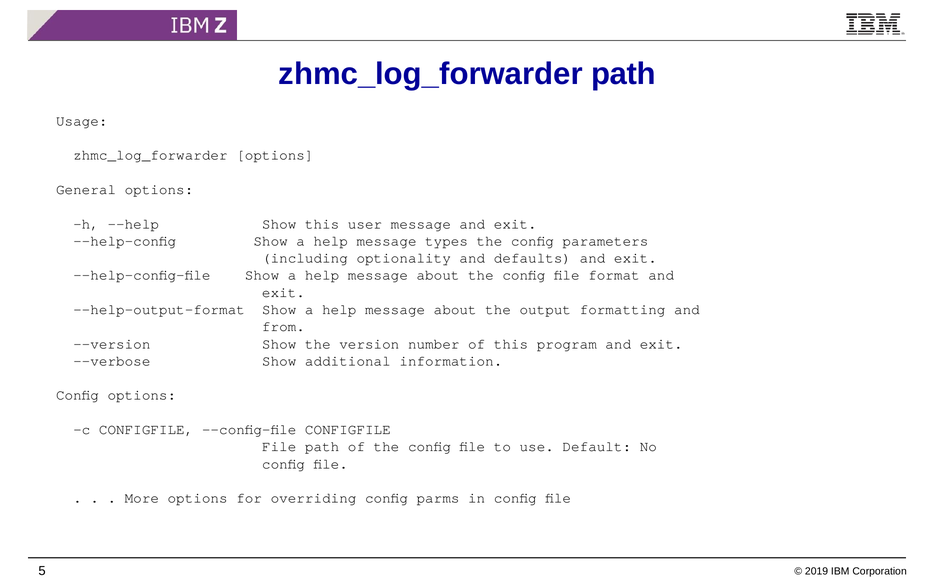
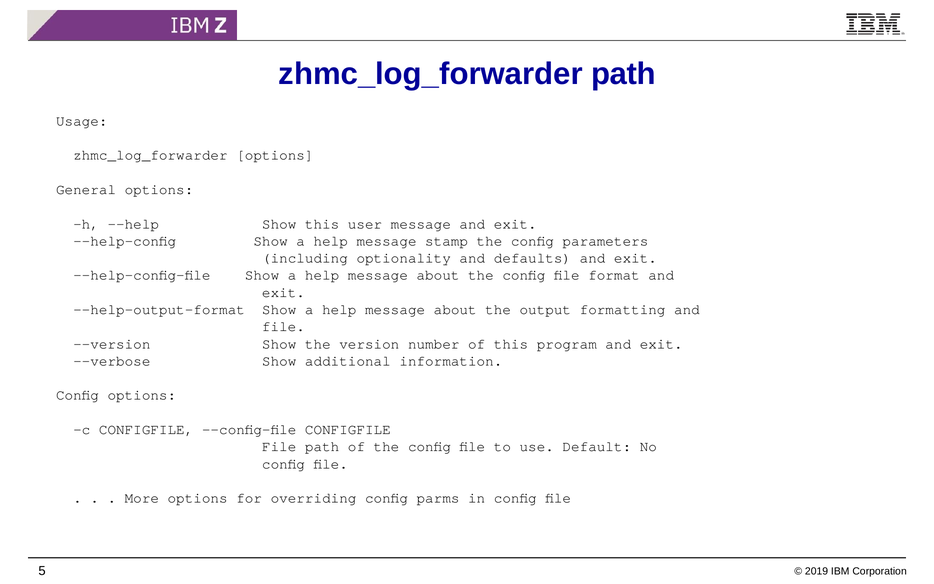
types: types -> stamp
from at (283, 327): from -> file
